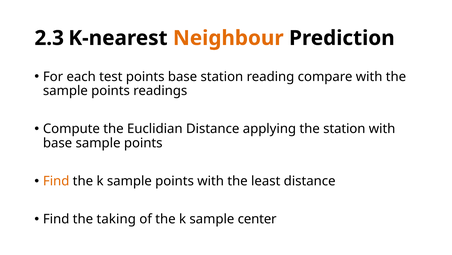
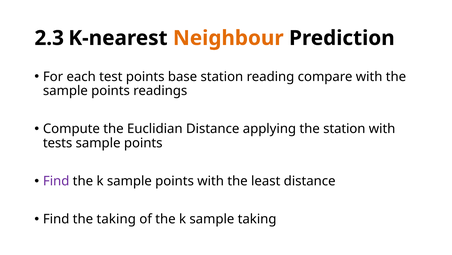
base at (58, 143): base -> tests
Find at (56, 181) colour: orange -> purple
sample center: center -> taking
